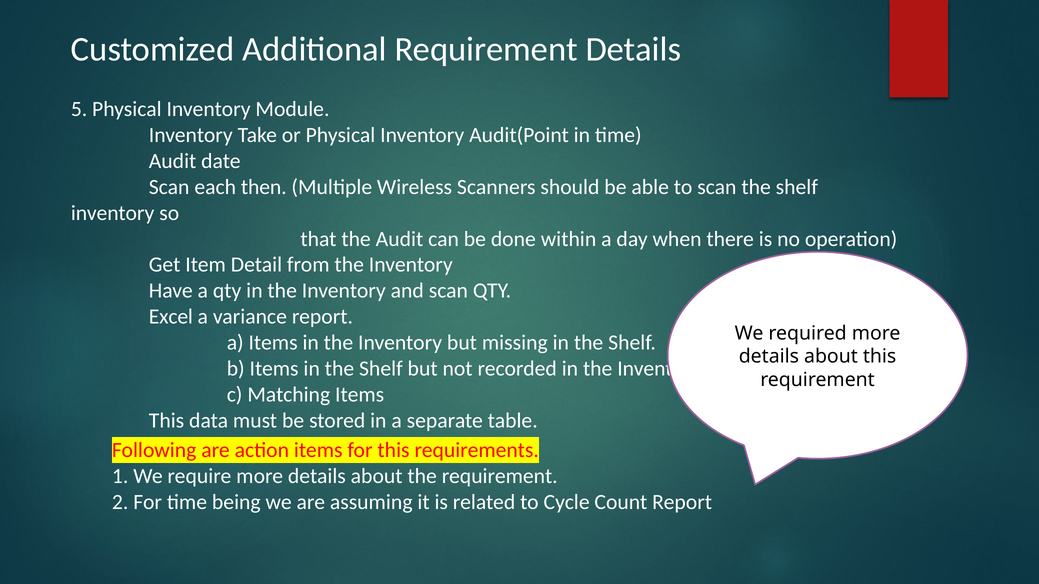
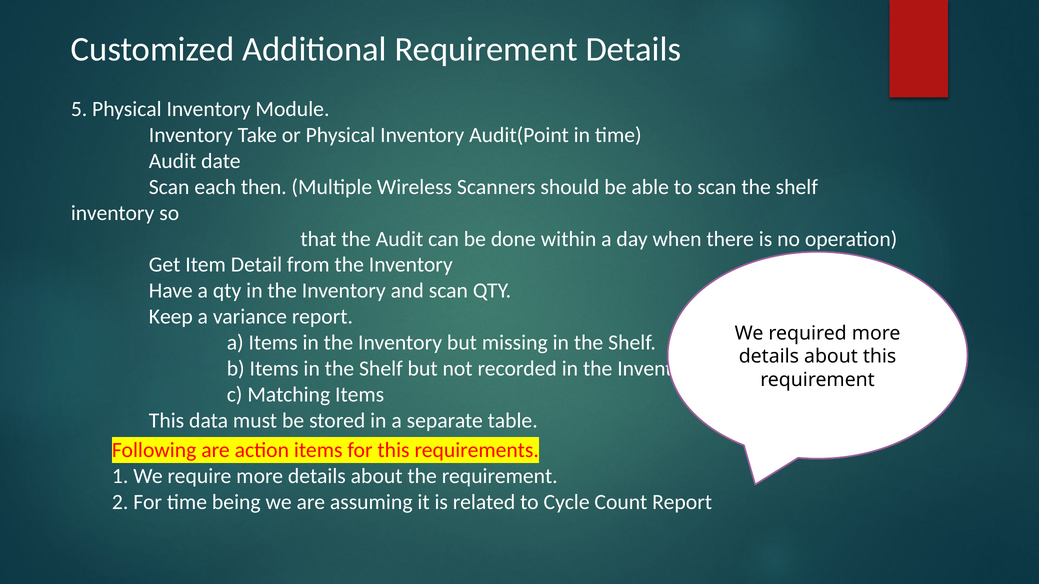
Excel: Excel -> Keep
